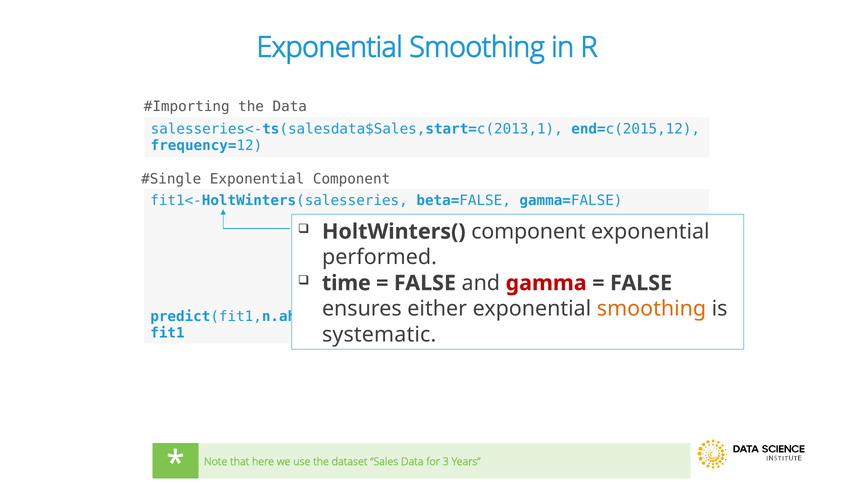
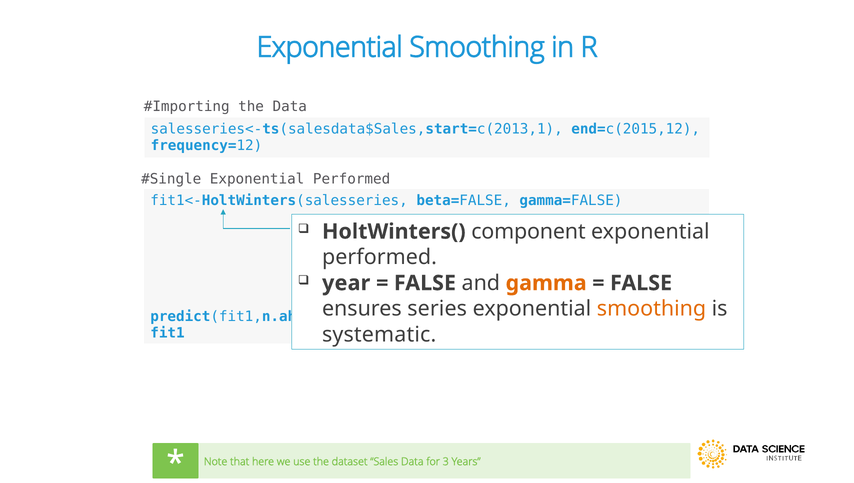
Component at (352, 179): Component -> Performed
time: time -> year
gamma colour: red -> orange
either: either -> series
